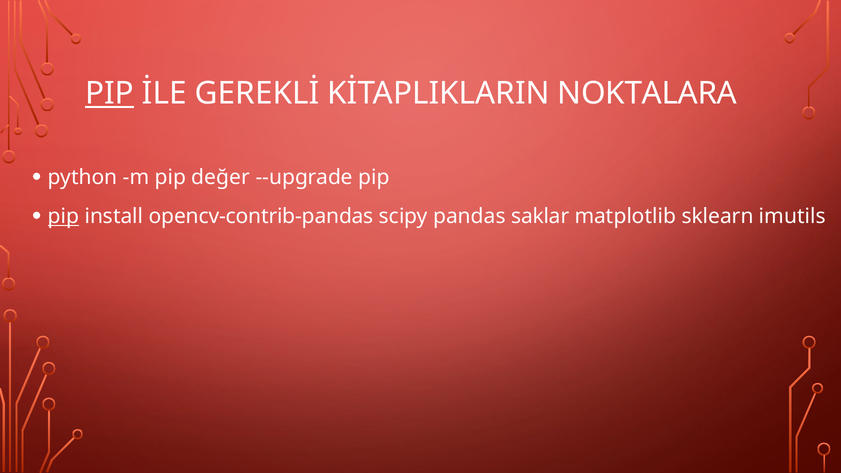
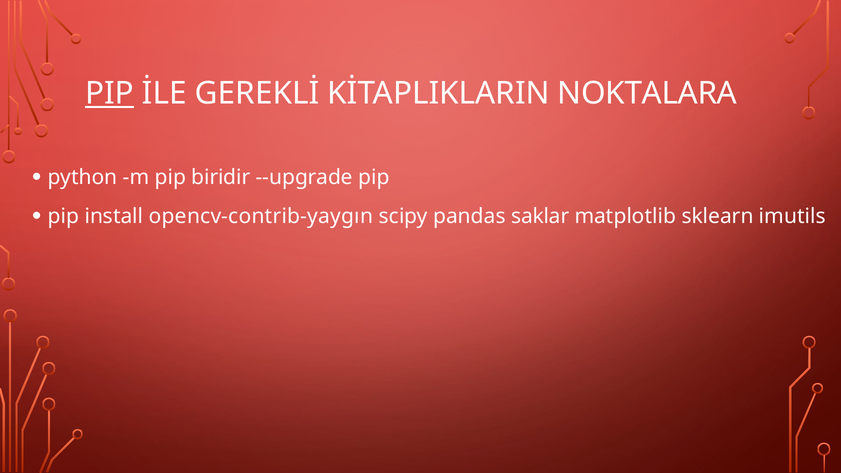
değer: değer -> biridir
pip at (63, 217) underline: present -> none
opencv-contrib-pandas: opencv-contrib-pandas -> opencv-contrib-yaygın
